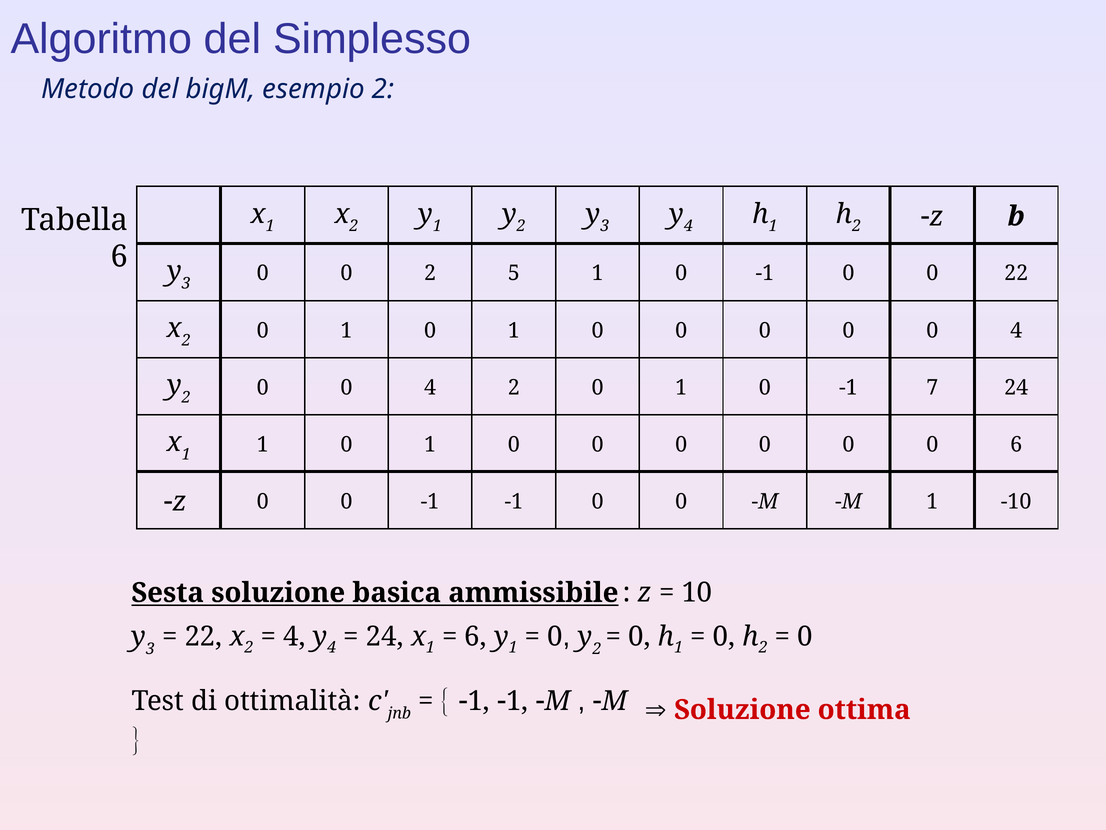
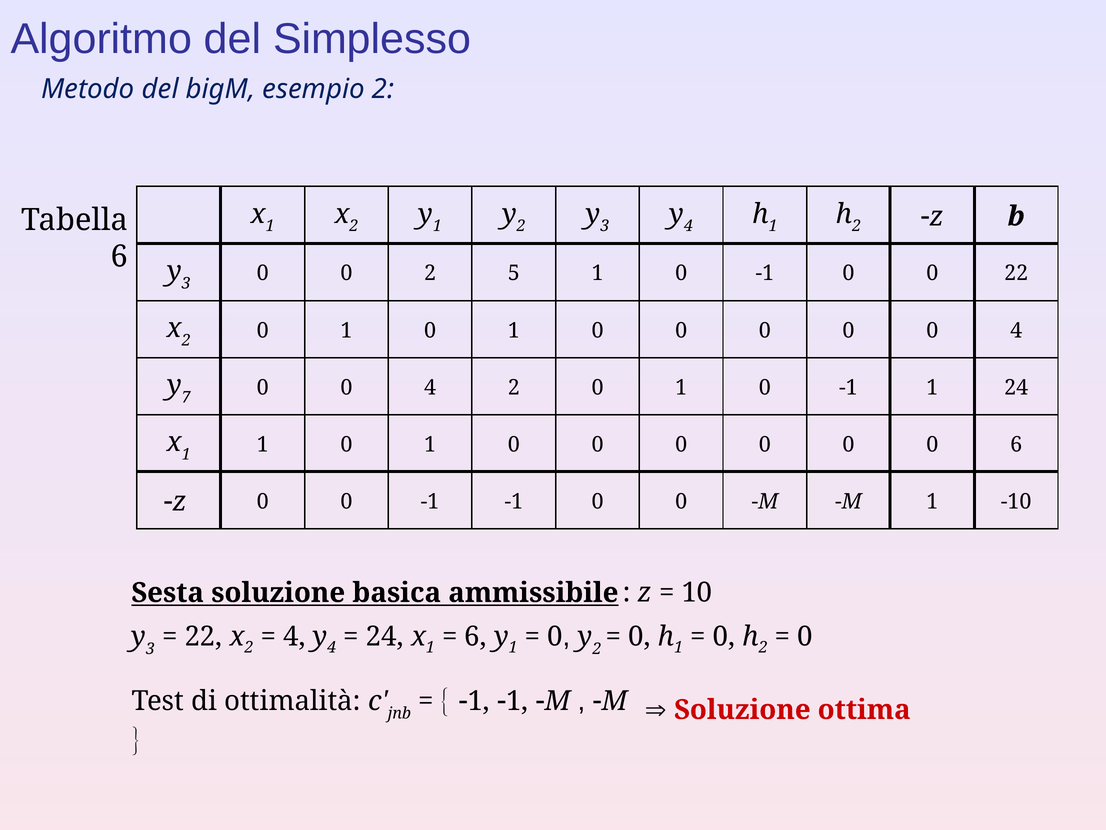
2 at (186, 397): 2 -> 7
-1 7: 7 -> 1
